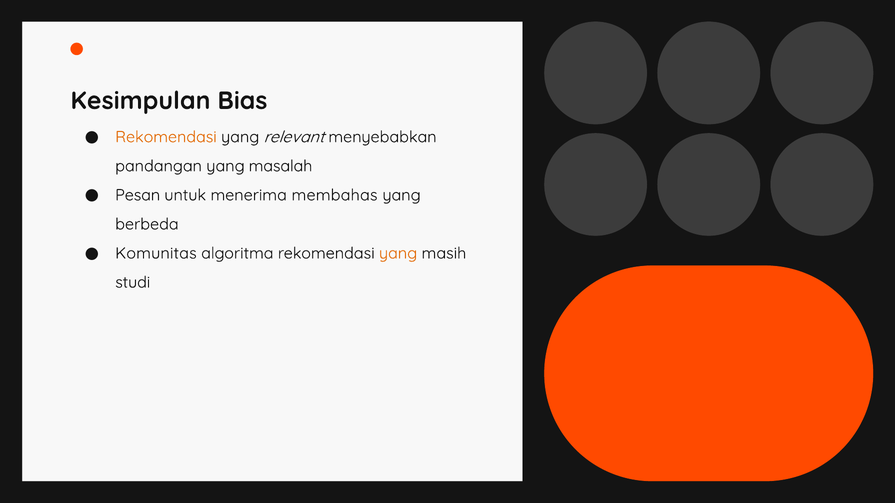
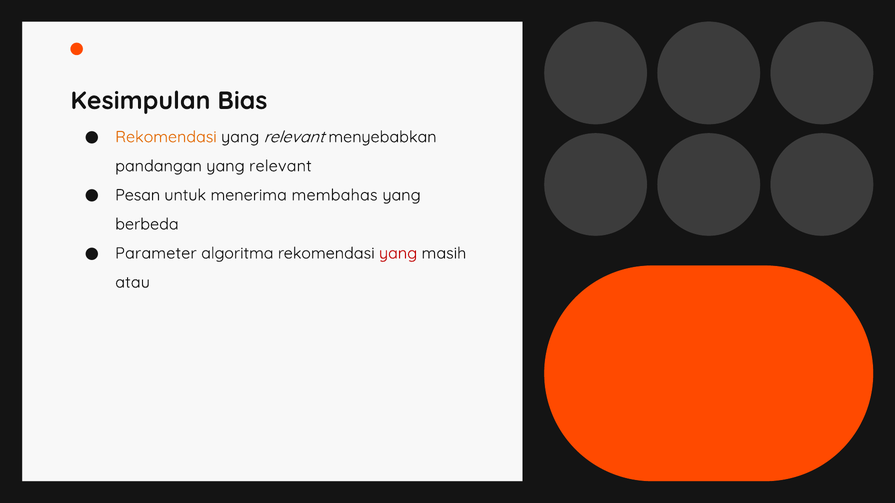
pandangan yang masalah: masalah -> relevant
Komunitas: Komunitas -> Parameter
yang at (398, 253) colour: orange -> red
studi: studi -> atau
